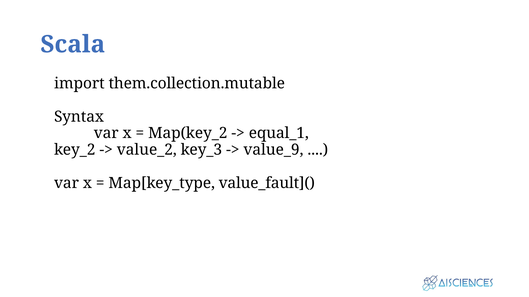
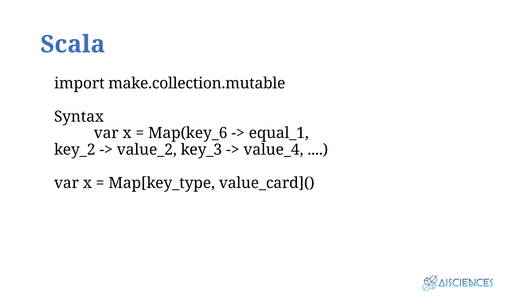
them.collection.mutable: them.collection.mutable -> make.collection.mutable
Map(key_2: Map(key_2 -> Map(key_6
value_9: value_9 -> value_4
value_fault](: value_fault]( -> value_card](
